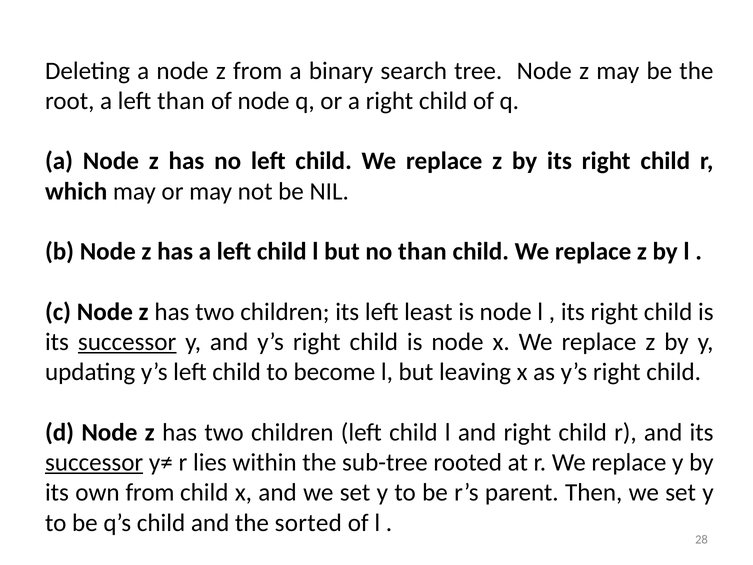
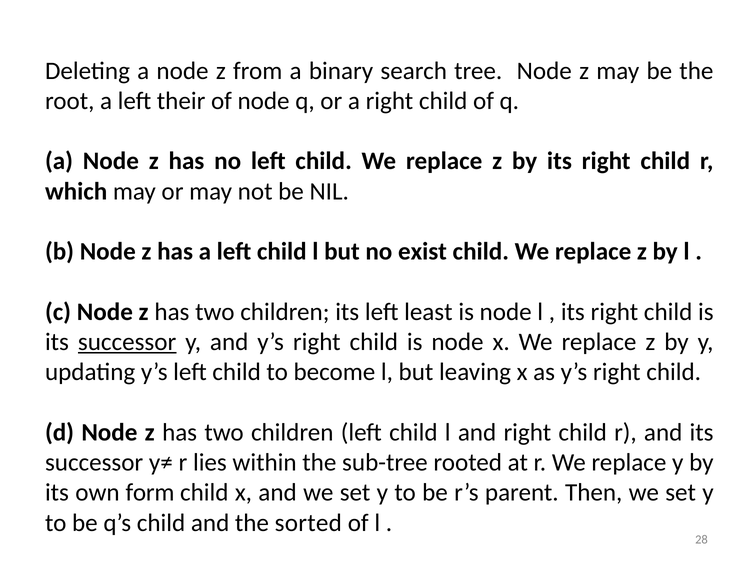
left than: than -> their
no than: than -> exist
successor at (94, 462) underline: present -> none
own from: from -> form
